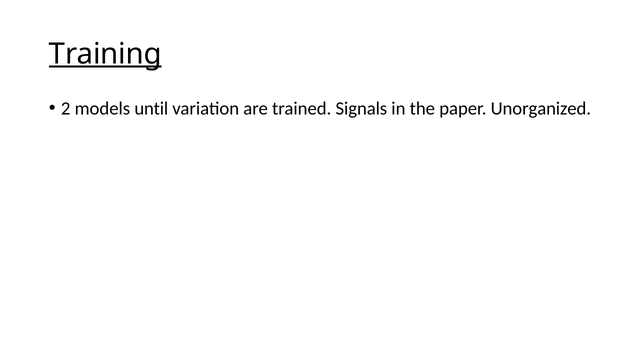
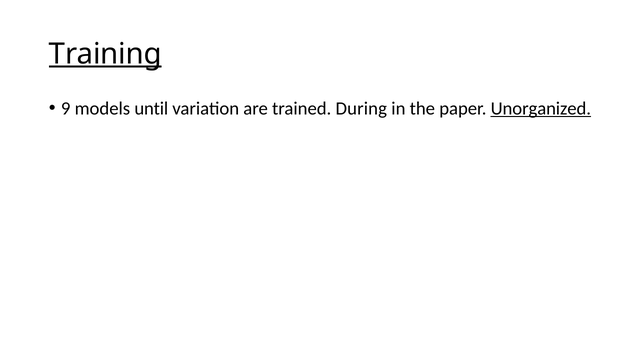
2: 2 -> 9
Signals: Signals -> During
Unorganized underline: none -> present
